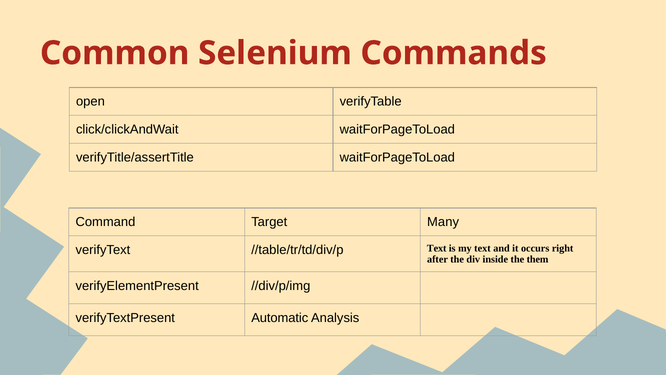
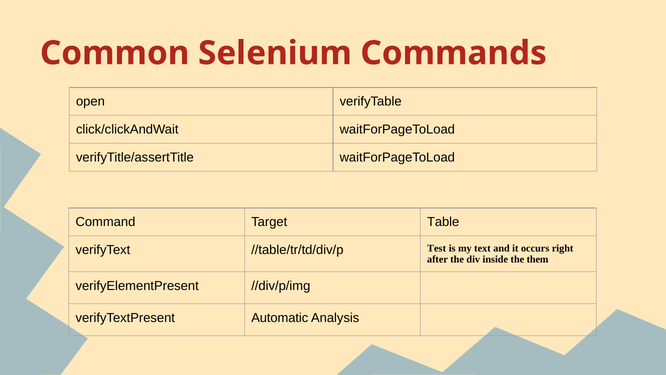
Many: Many -> Table
//table/tr/td/div/p Text: Text -> Test
